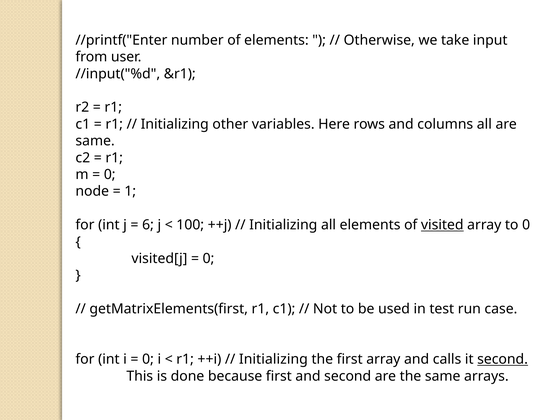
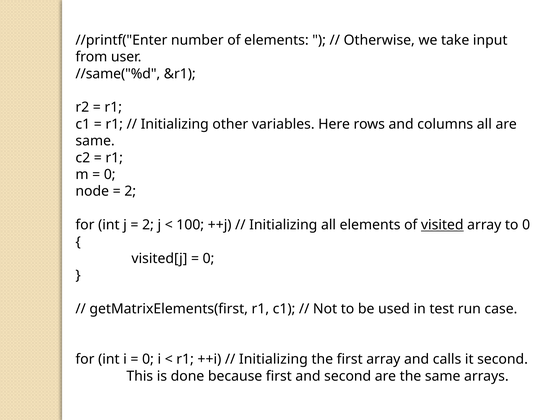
//input("%d: //input("%d -> //same("%d
1 at (130, 191): 1 -> 2
6 at (148, 225): 6 -> 2
second at (503, 359) underline: present -> none
